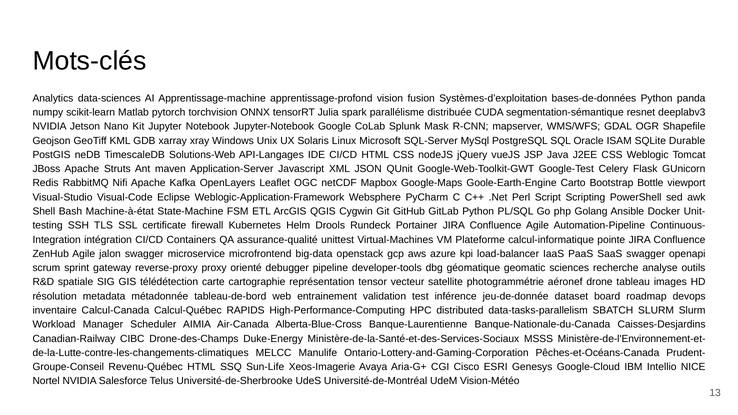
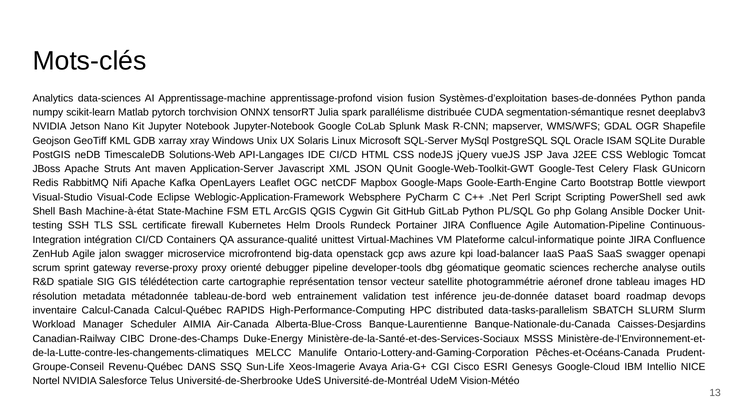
Revenu-Québec HTML: HTML -> DANS
